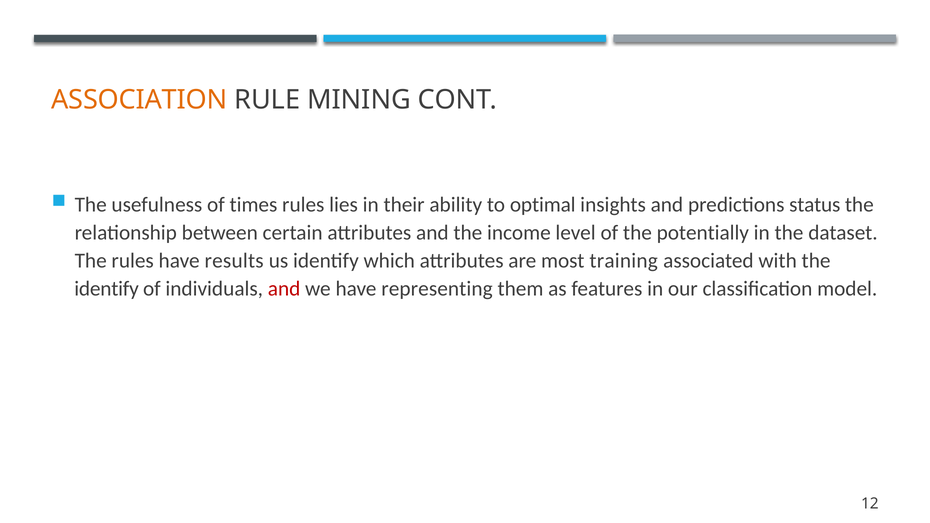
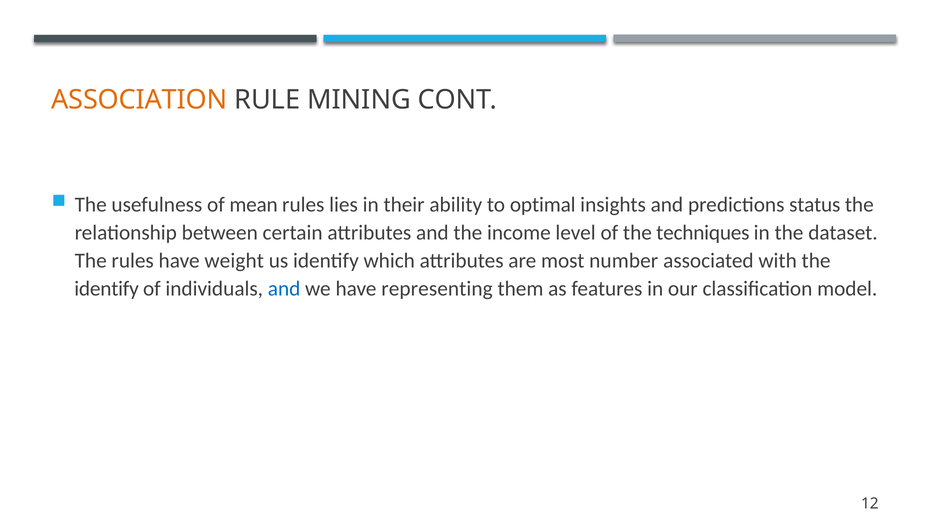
times: times -> mean
potentially: potentially -> techniques
results: results -> weight
training: training -> number
and at (284, 289) colour: red -> blue
